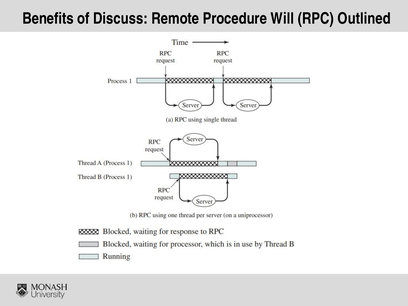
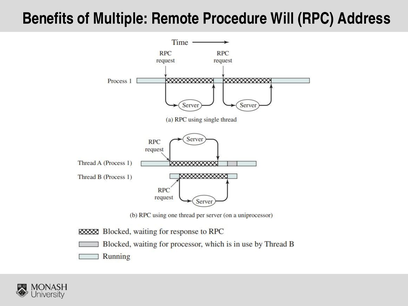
Discuss: Discuss -> Multiple
Outlined: Outlined -> Address
